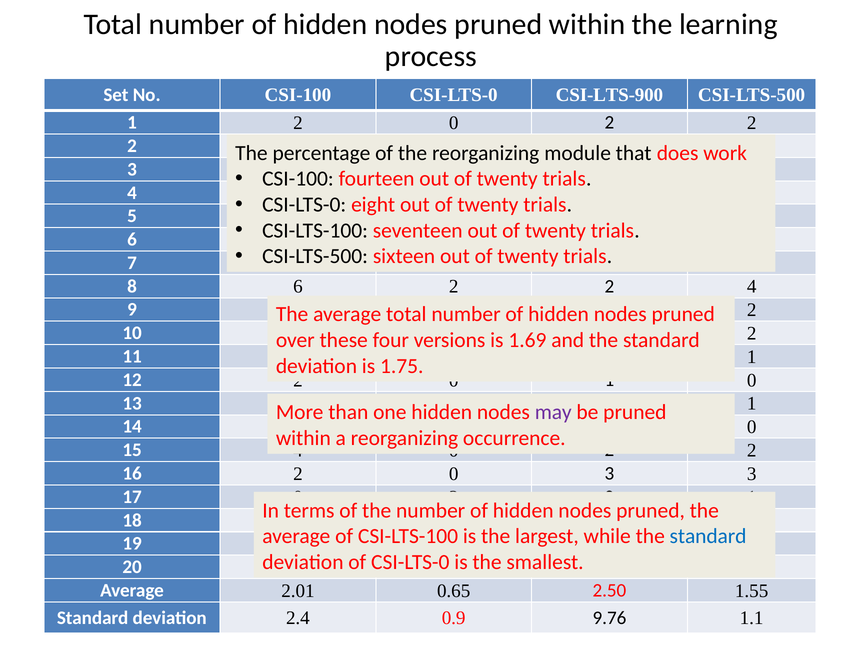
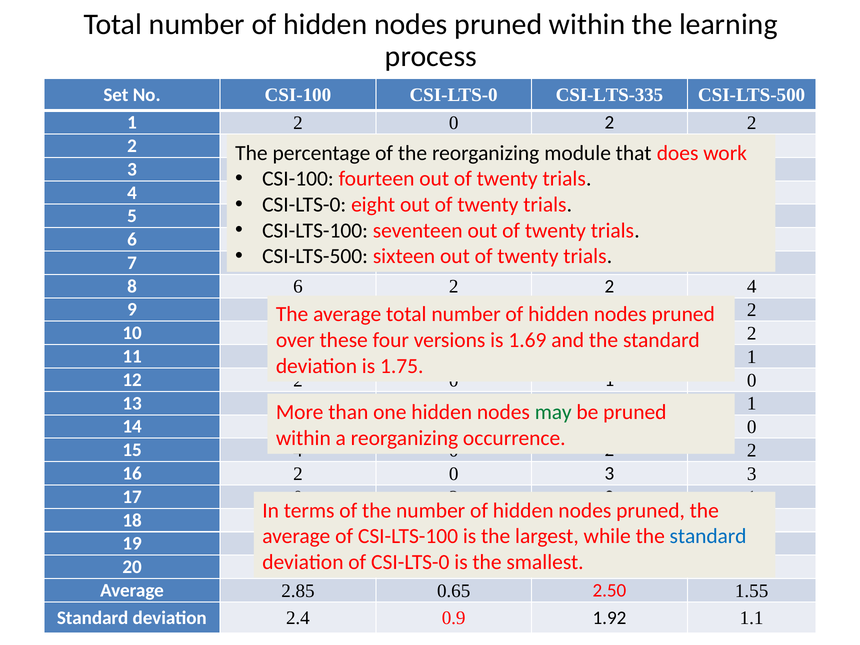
CSI-LTS-900: CSI-LTS-900 -> CSI-LTS-335
may colour: purple -> green
2.01: 2.01 -> 2.85
9.76: 9.76 -> 1.92
